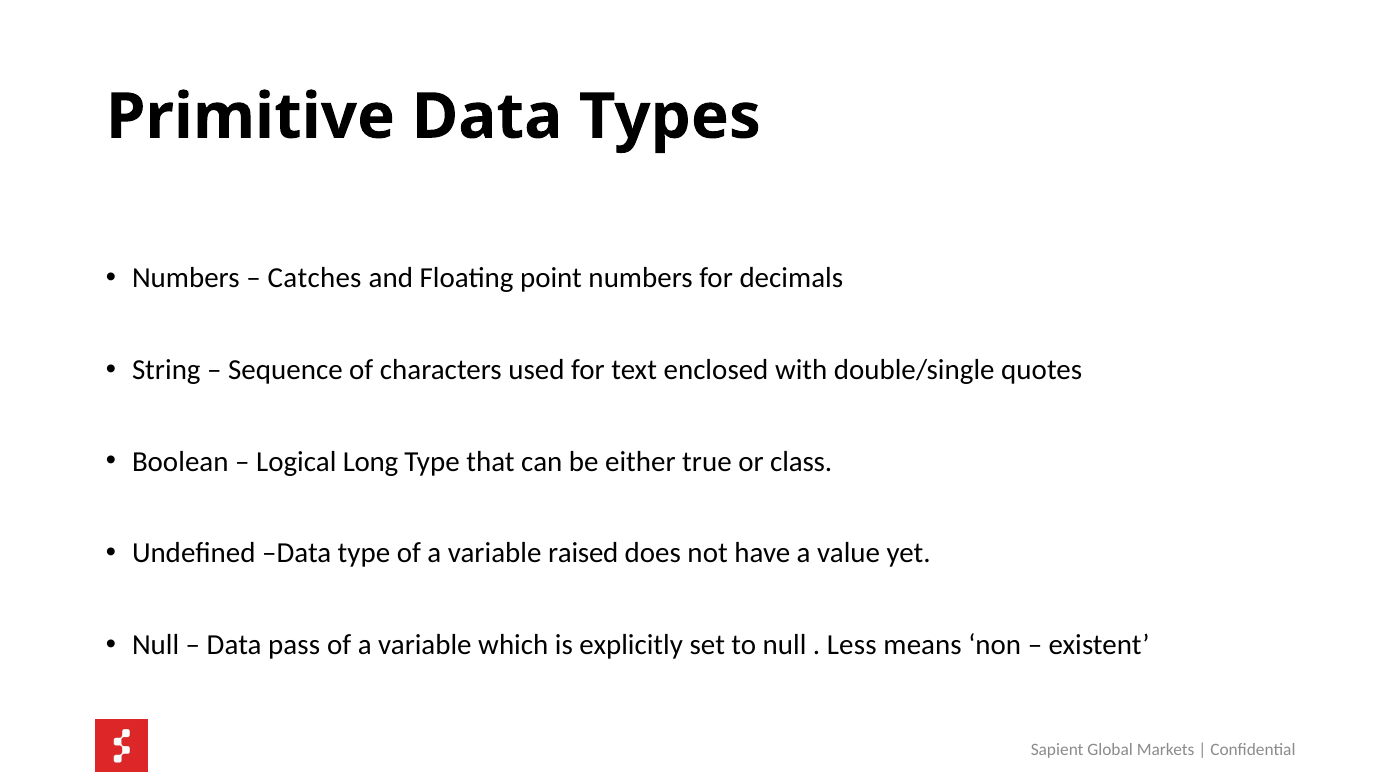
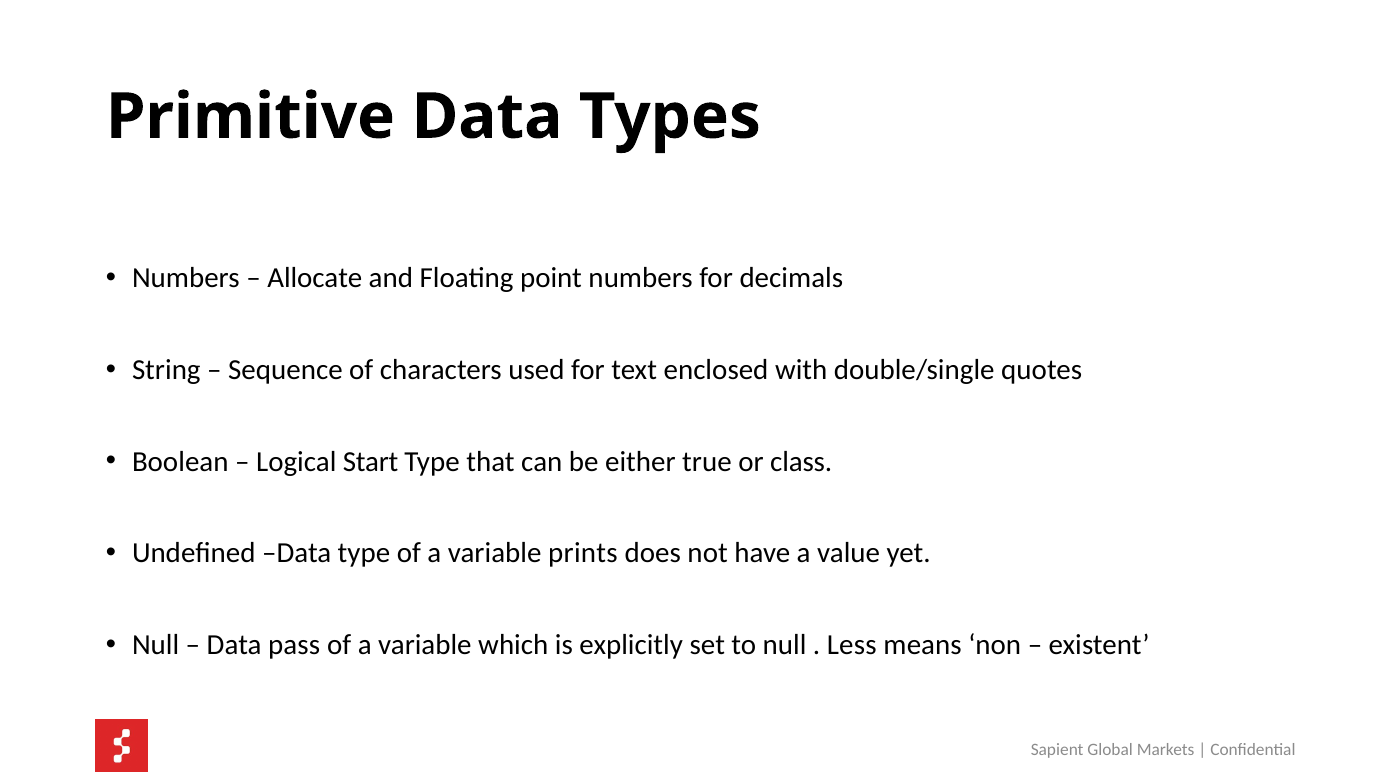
Catches: Catches -> Allocate
Long: Long -> Start
raised: raised -> prints
